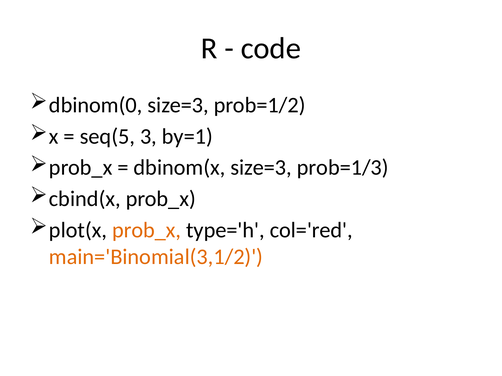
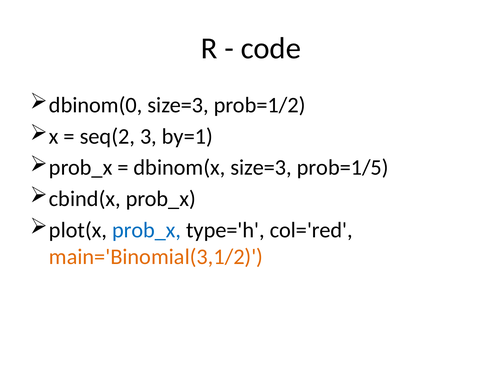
seq(5: seq(5 -> seq(2
prob=1/3: prob=1/3 -> prob=1/5
prob_x at (147, 230) colour: orange -> blue
